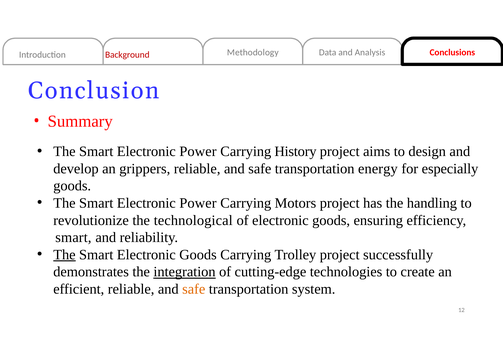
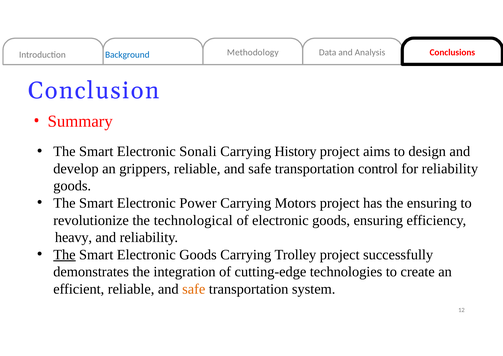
Background colour: red -> blue
Power at (198, 151): Power -> Sonali
energy: energy -> control
for especially: especially -> reliability
the handling: handling -> ensuring
smart at (73, 237): smart -> heavy
integration underline: present -> none
